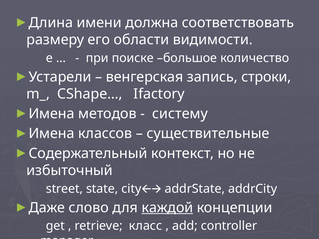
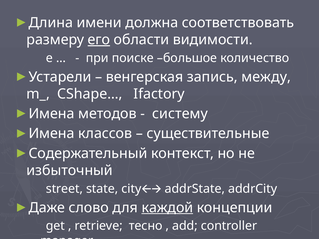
его underline: none -> present
строки: строки -> между
класс: класс -> тесно
